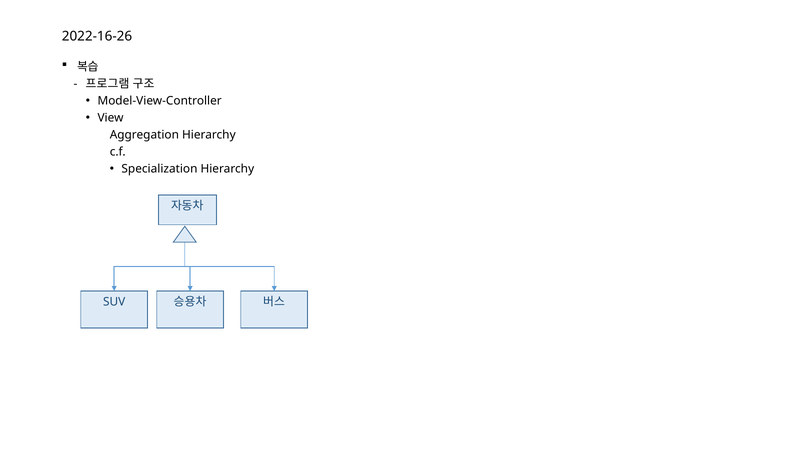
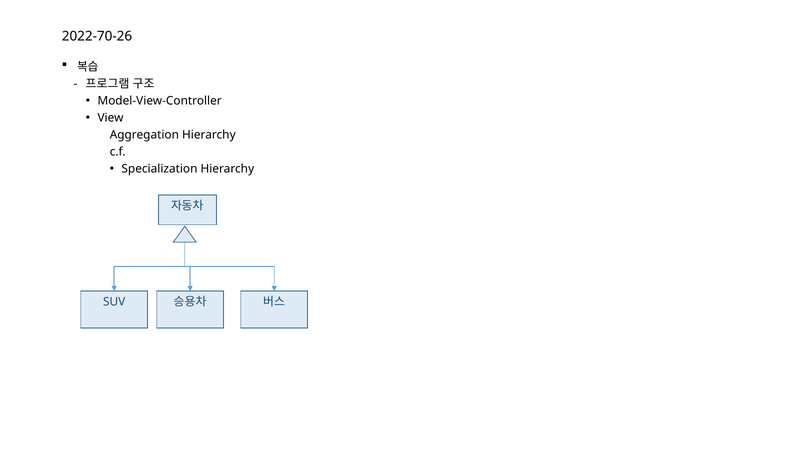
2022-16-26: 2022-16-26 -> 2022-70-26
